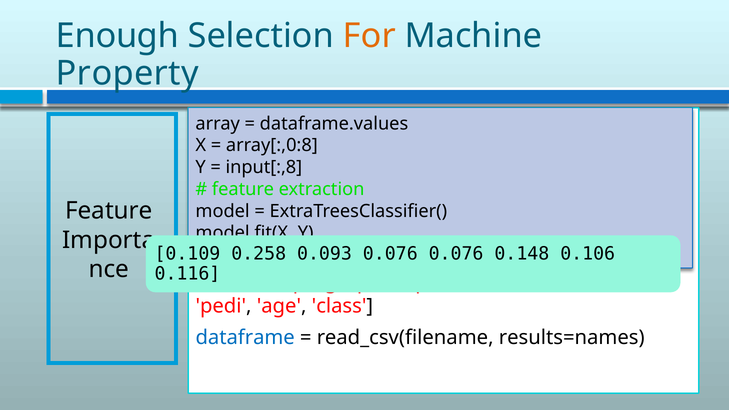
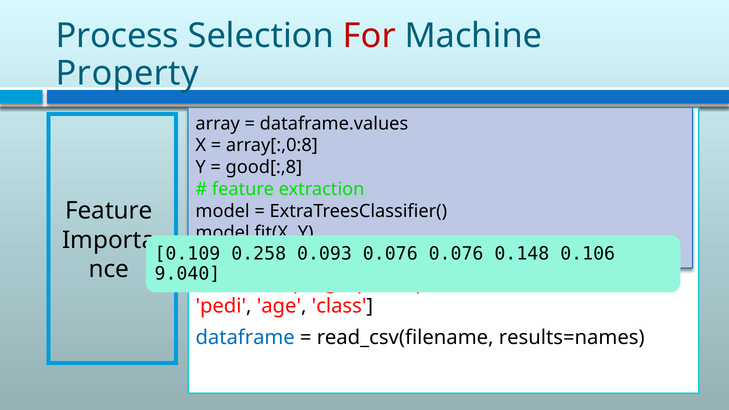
Enough: Enough -> Process
For colour: orange -> red
input[:,8: input[:,8 -> good[:,8
0.116: 0.116 -> 9.040
